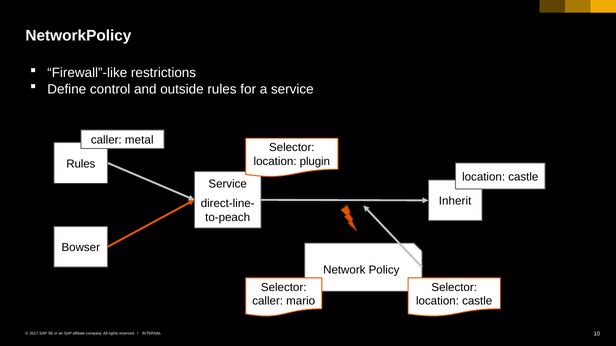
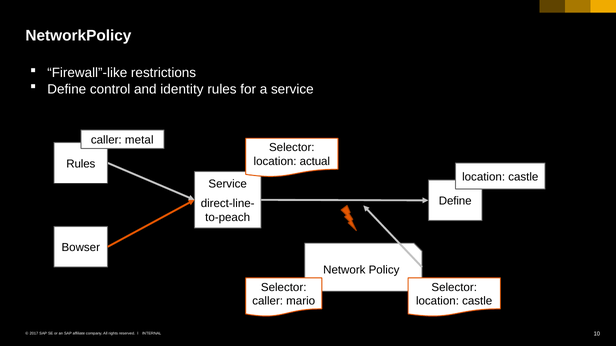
outside: outside -> identity
plugin: plugin -> actual
Inherit at (455, 201): Inherit -> Define
